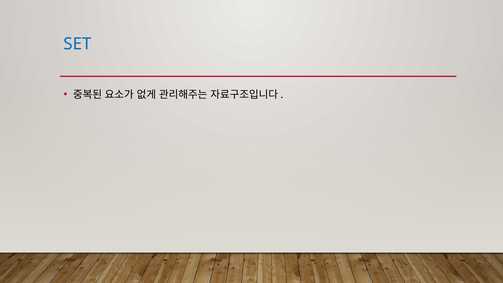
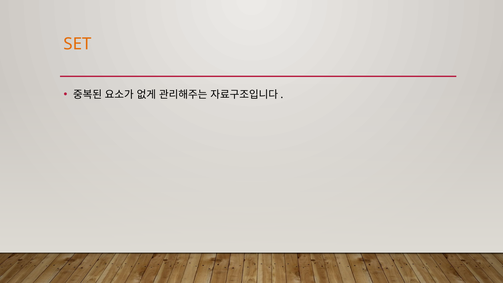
SET colour: blue -> orange
